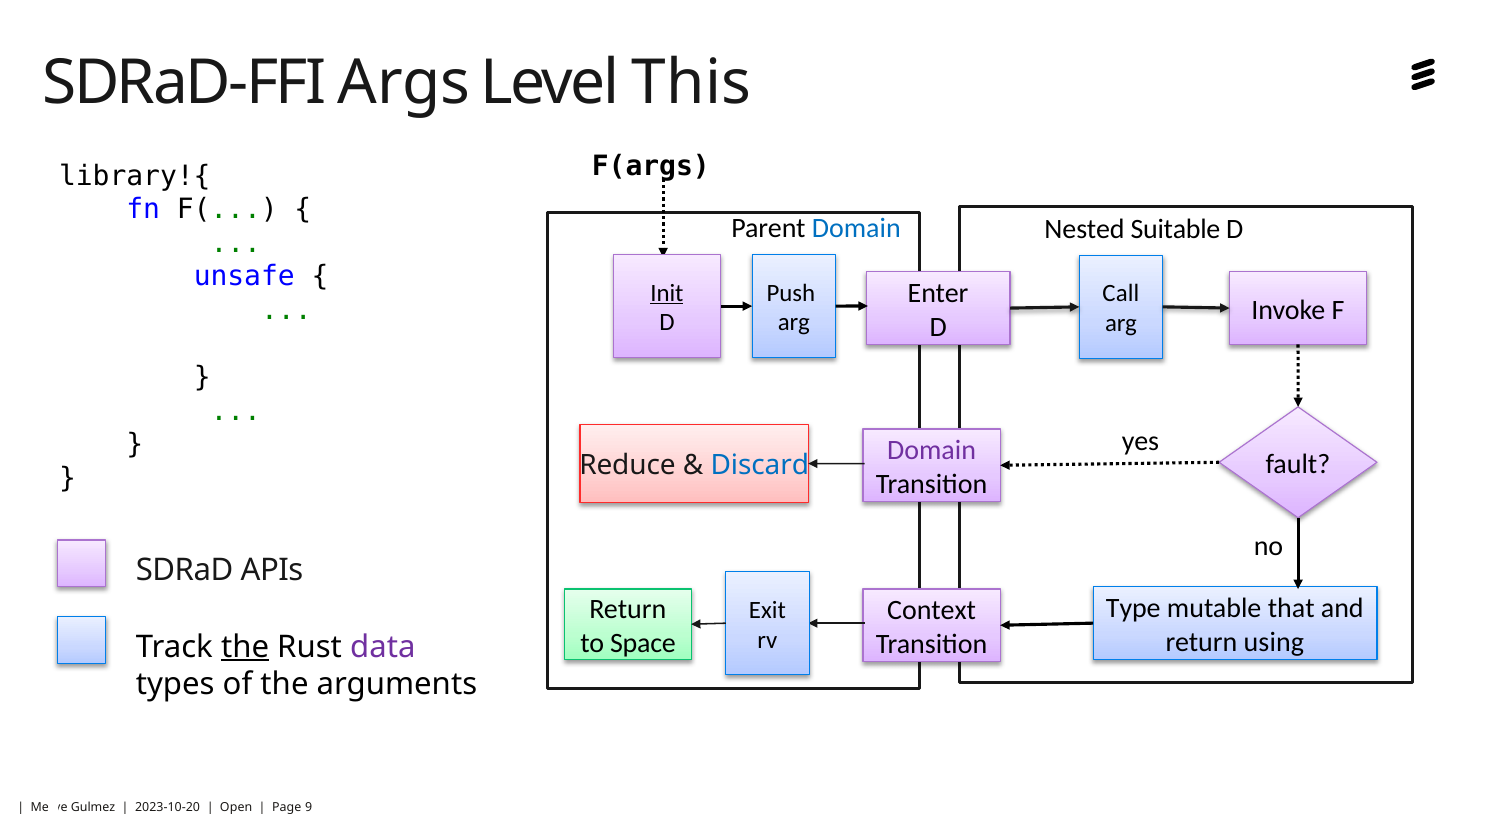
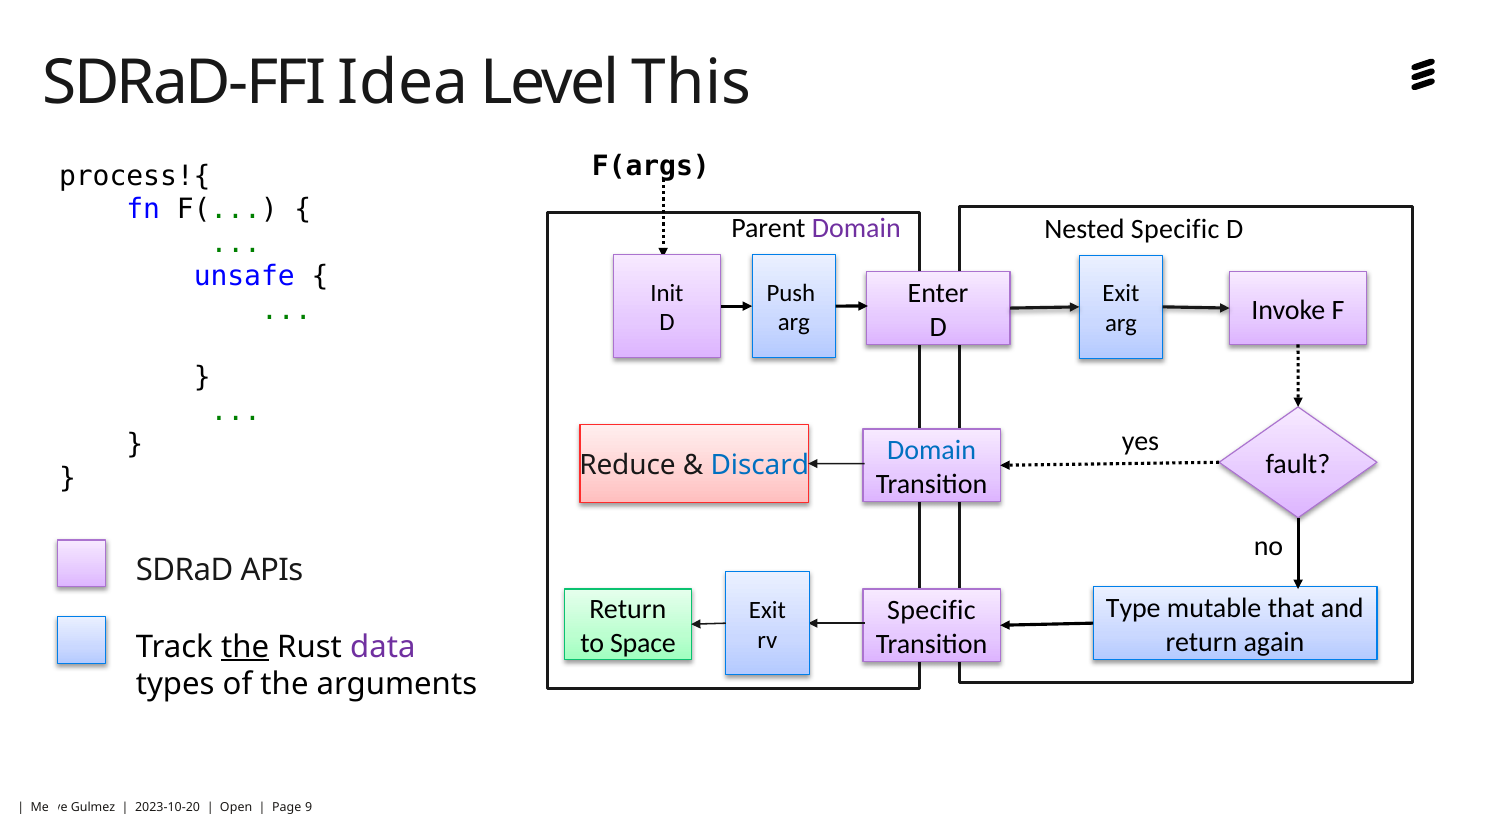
Args: Args -> Idea
library!{: library!{ -> process!{
Domain at (856, 228) colour: blue -> purple
Nested Suitable: Suitable -> Specific
Init underline: present -> none
Call at (1121, 294): Call -> Exit
Domain at (932, 450) colour: purple -> blue
Context at (932, 610): Context -> Specific
using: using -> again
